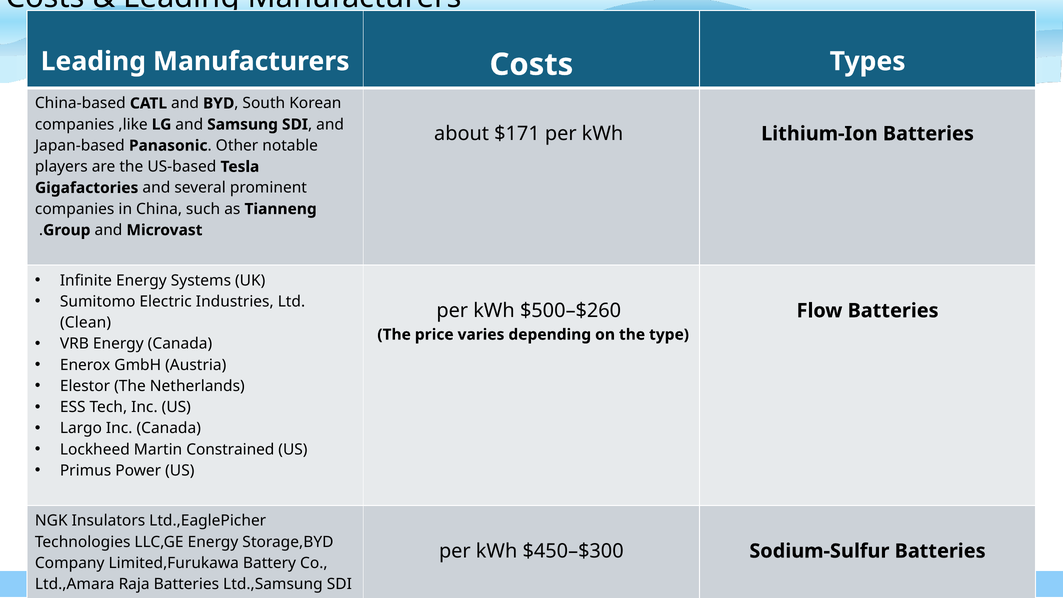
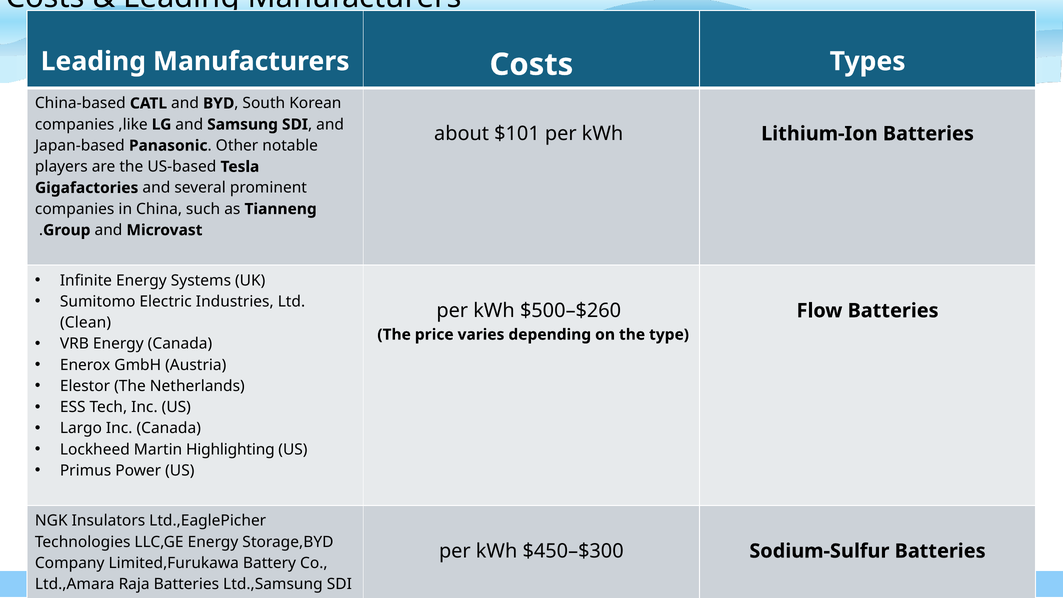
$171: $171 -> $101
Constrained: Constrained -> Highlighting
